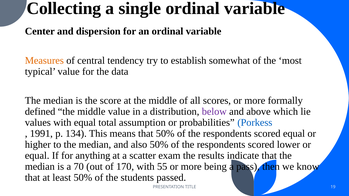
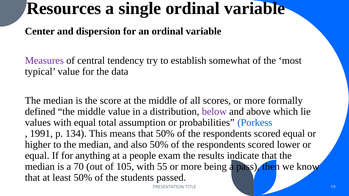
Collecting: Collecting -> Resources
Measures colour: orange -> purple
scatter: scatter -> people
170: 170 -> 105
